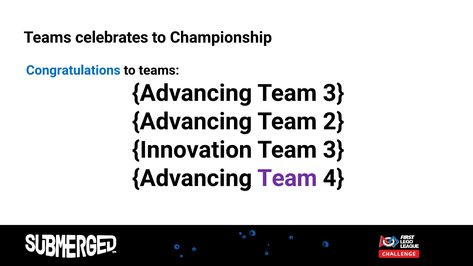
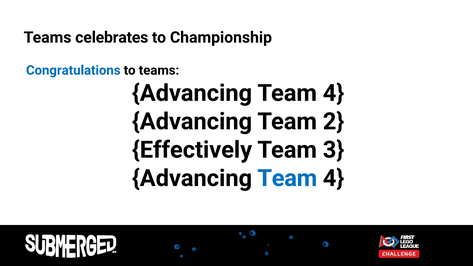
3 at (333, 93): 3 -> 4
Innovation: Innovation -> Effectively
Team at (287, 178) colour: purple -> blue
